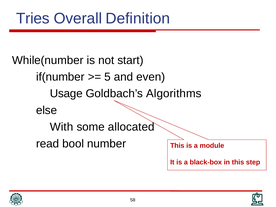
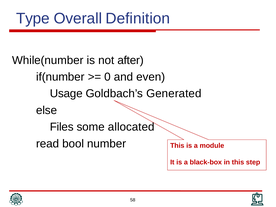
Tries: Tries -> Type
start: start -> after
5: 5 -> 0
Algorithms: Algorithms -> Generated
With: With -> Files
